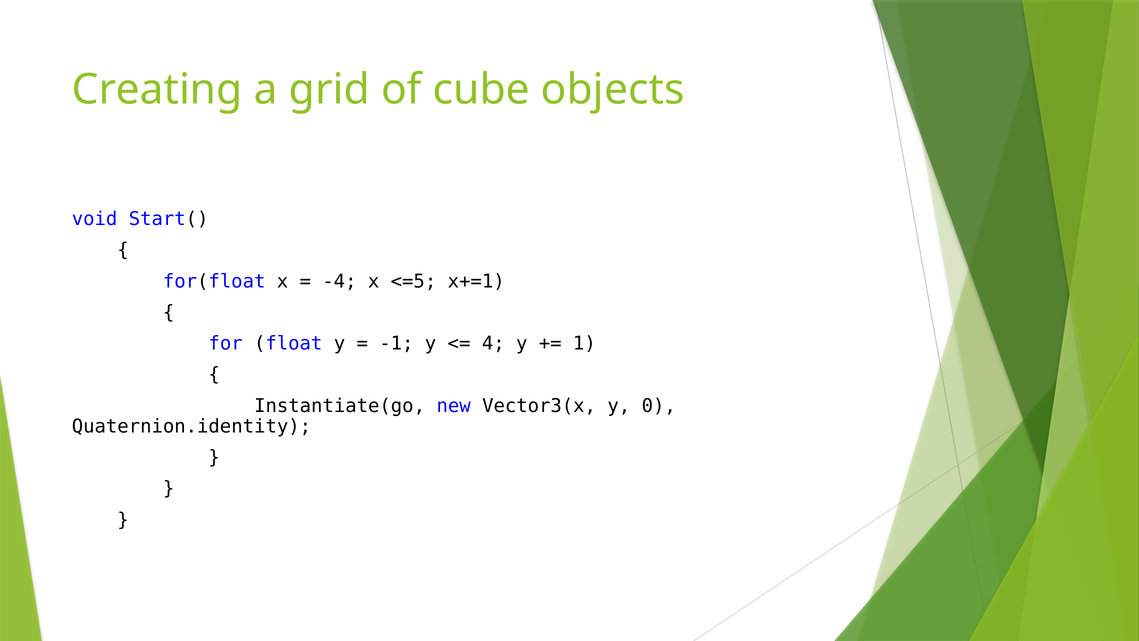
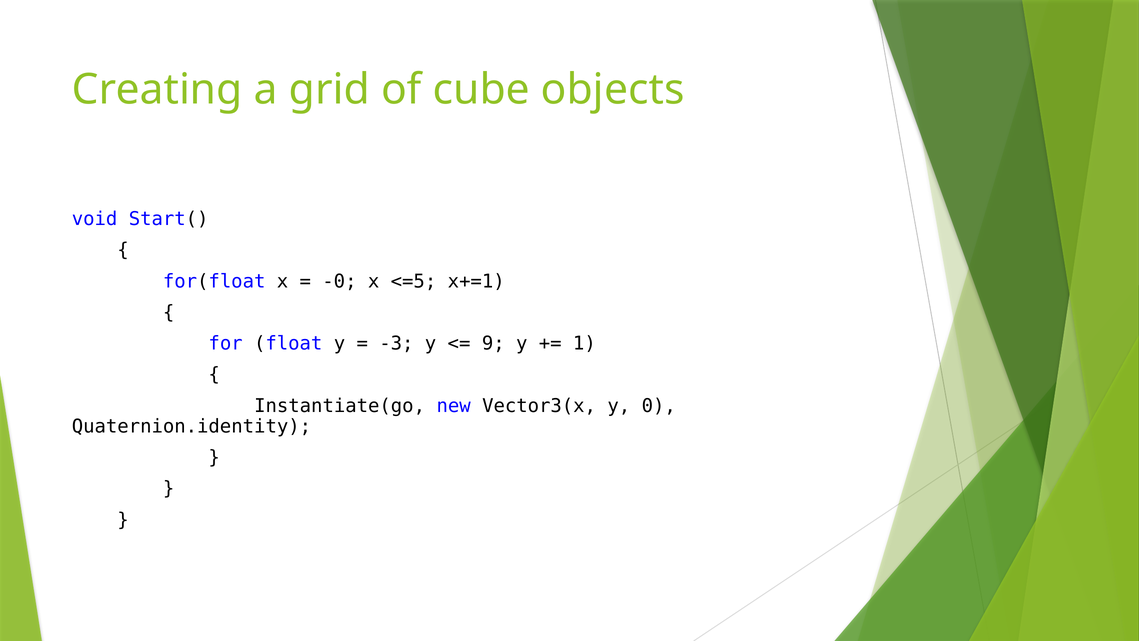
-4: -4 -> -0
-1: -1 -> -3
4: 4 -> 9
